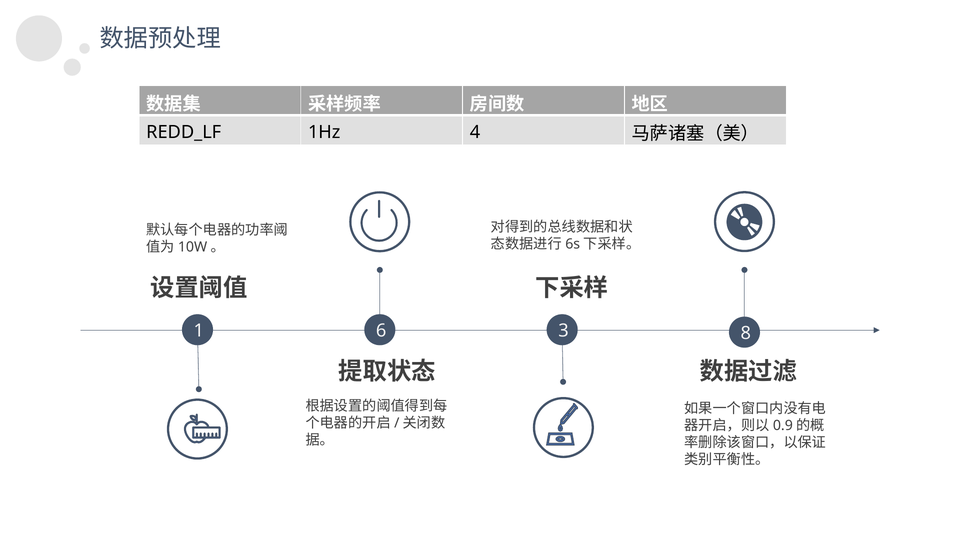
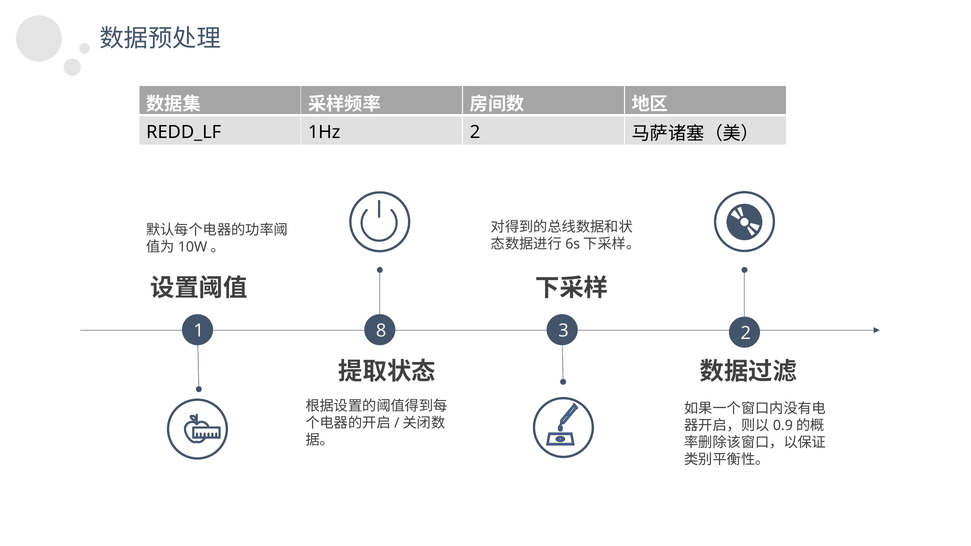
1Hz 4: 4 -> 2
6: 6 -> 8
3 8: 8 -> 2
